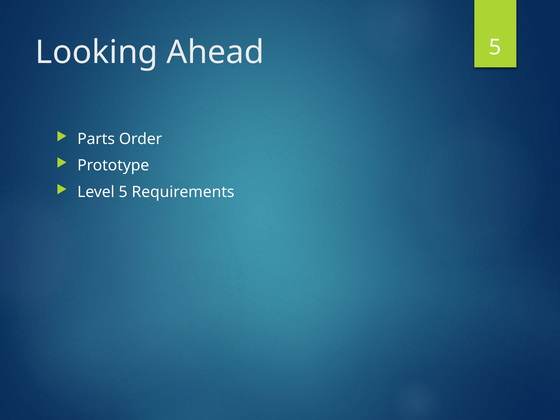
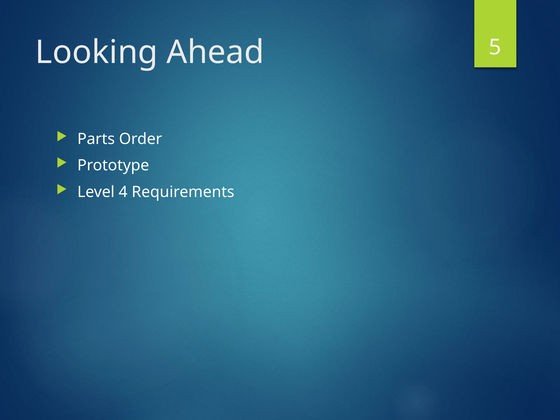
Level 5: 5 -> 4
